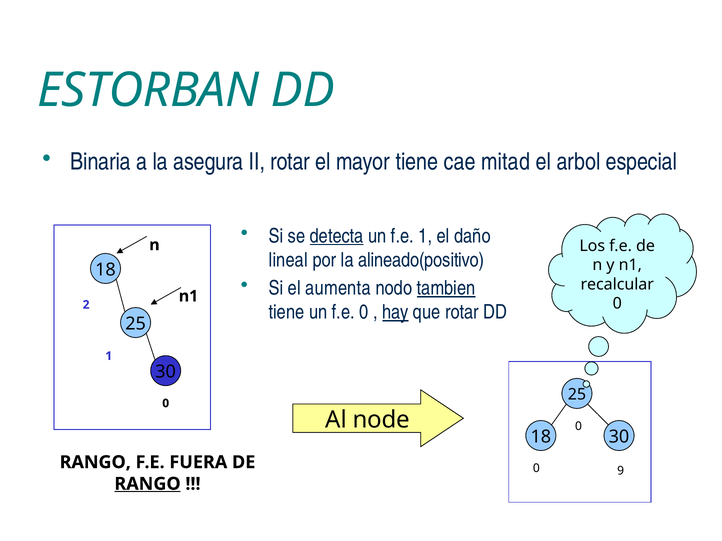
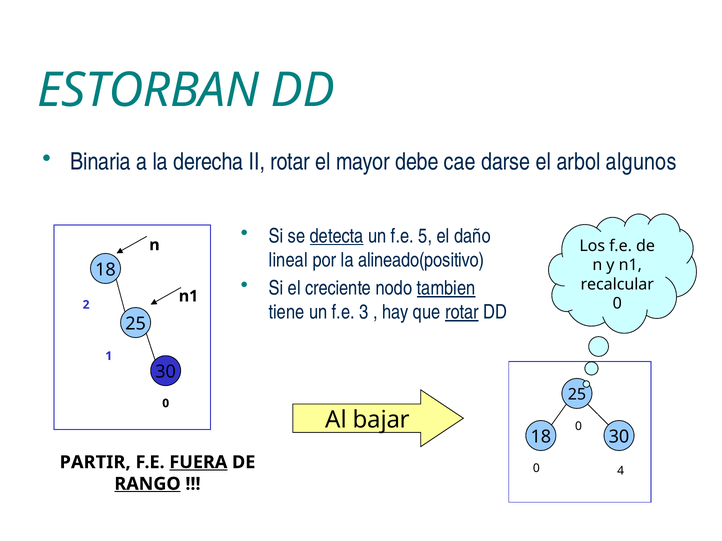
asegura: asegura -> derecha
mayor tiene: tiene -> debe
mitad: mitad -> darse
especial: especial -> algunos
f.e 1: 1 -> 5
aumenta: aumenta -> creciente
f.e 0: 0 -> 3
hay underline: present -> none
rotar at (462, 312) underline: none -> present
node: node -> bajar
RANGO at (95, 463): RANGO -> PARTIR
FUERA underline: none -> present
9: 9 -> 4
